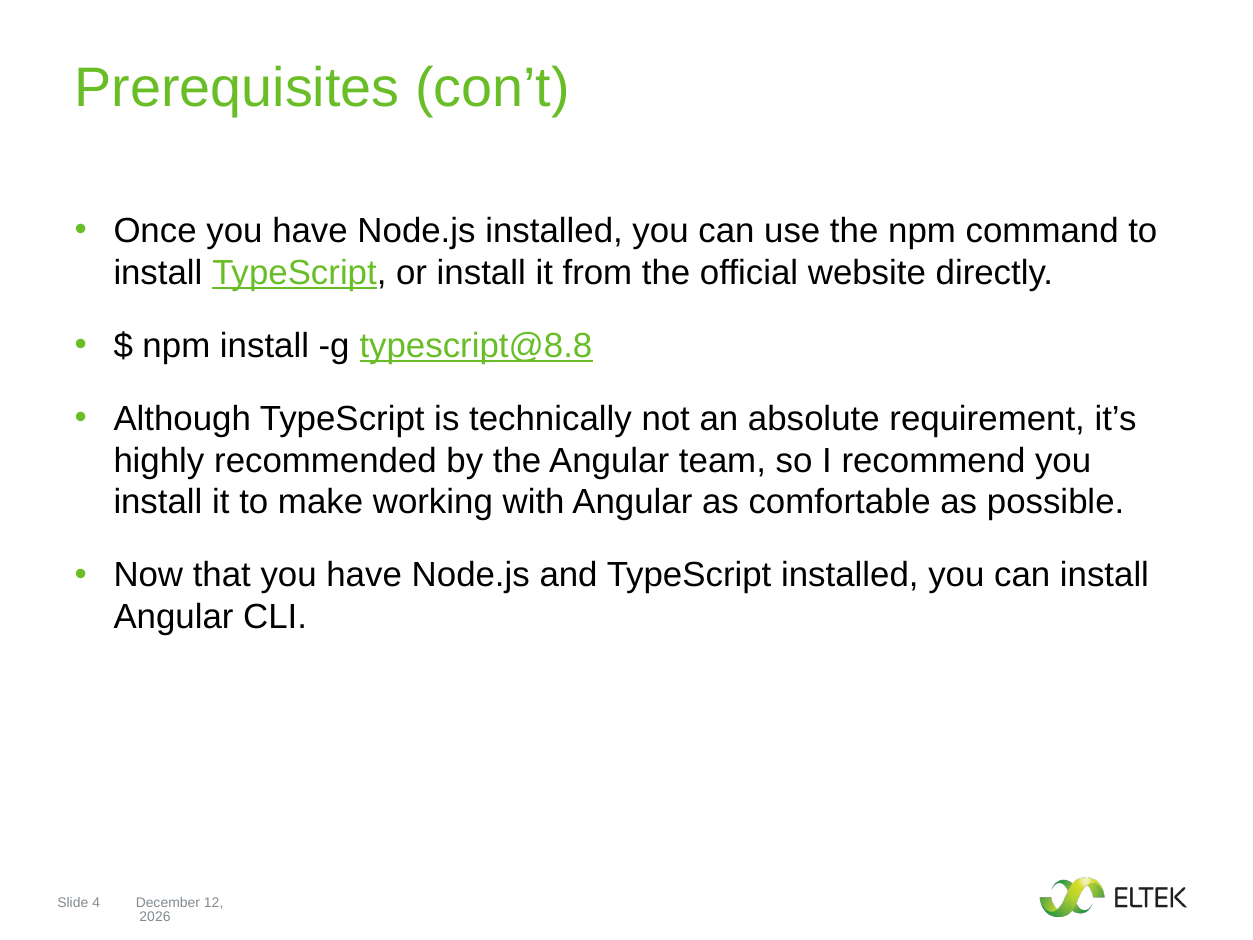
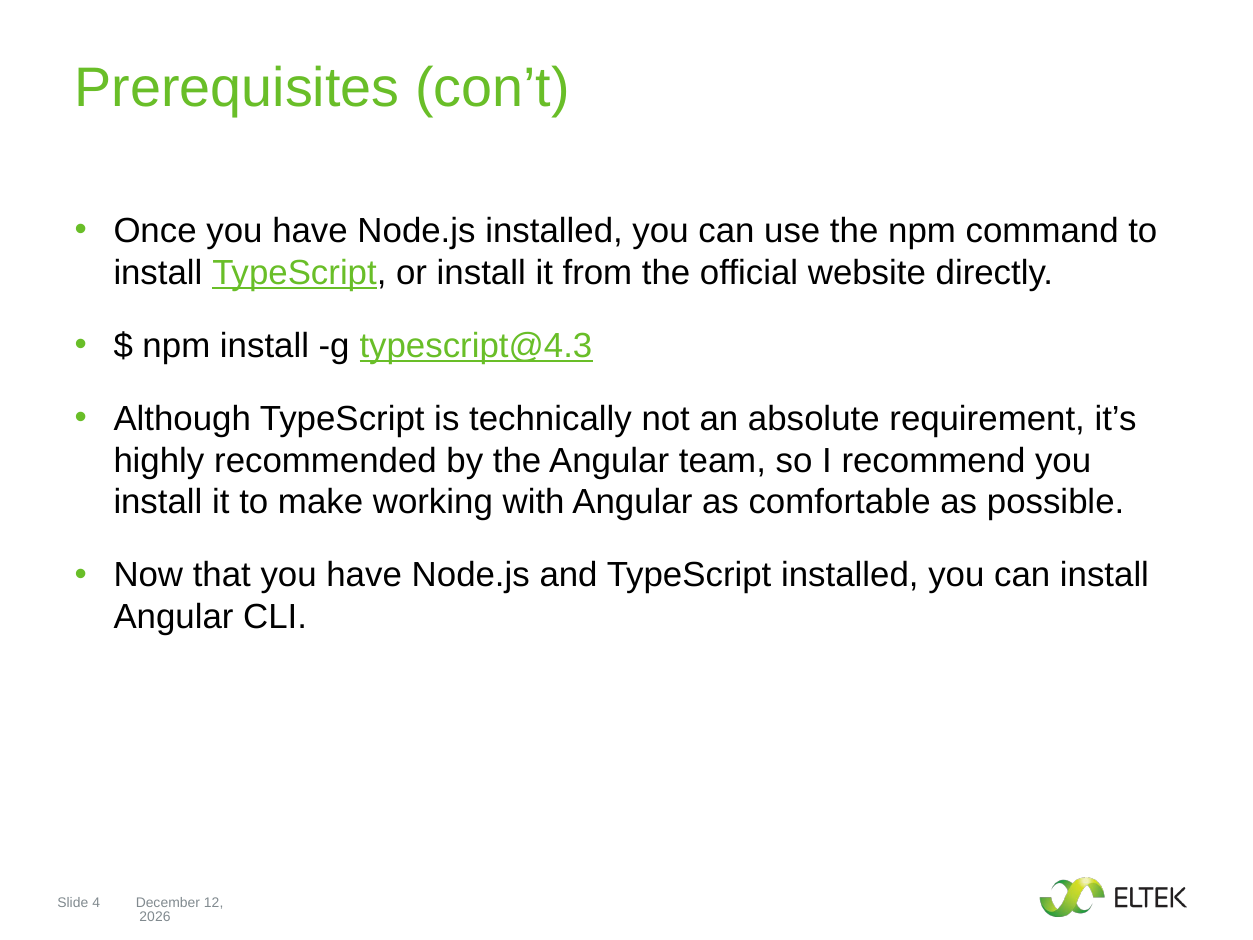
typescript@8.8: typescript@8.8 -> typescript@4.3
